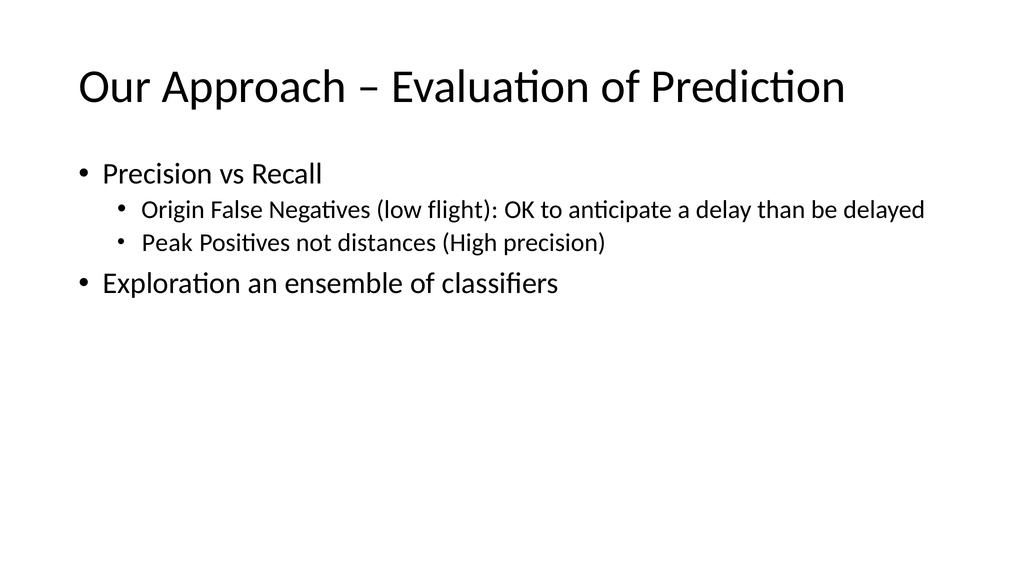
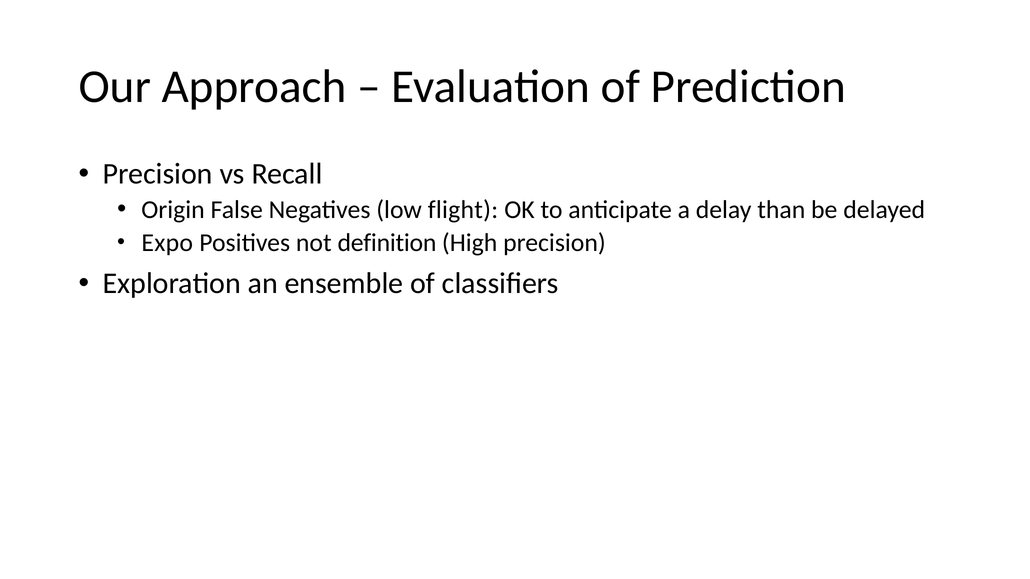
Peak: Peak -> Expo
distances: distances -> definition
